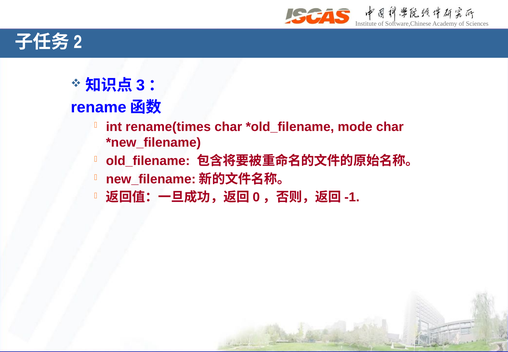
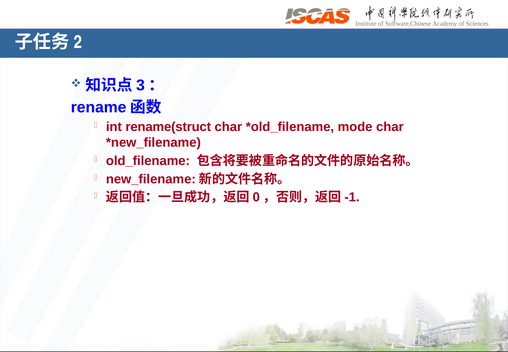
rename(times: rename(times -> rename(struct
